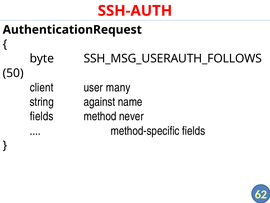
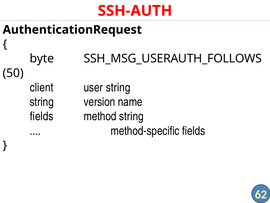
user many: many -> string
against: against -> version
method never: never -> string
